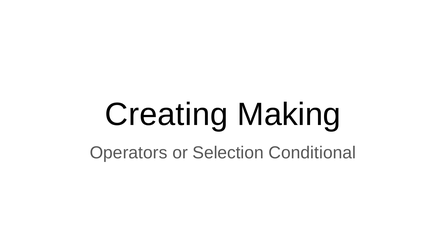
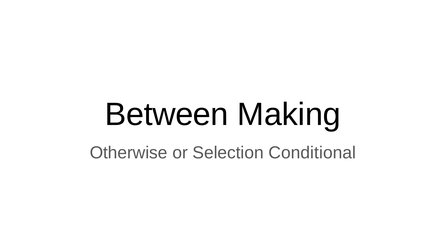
Creating: Creating -> Between
Operators: Operators -> Otherwise
